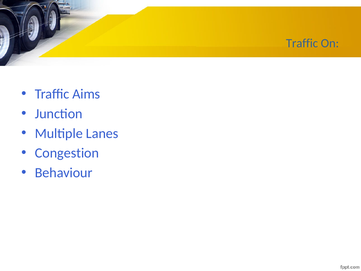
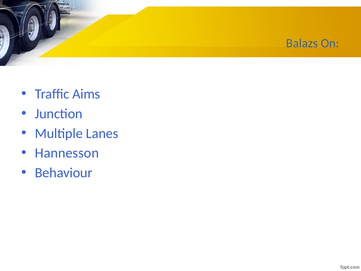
Traffic at (302, 43): Traffic -> Balazs
Congestion: Congestion -> Hannesson
